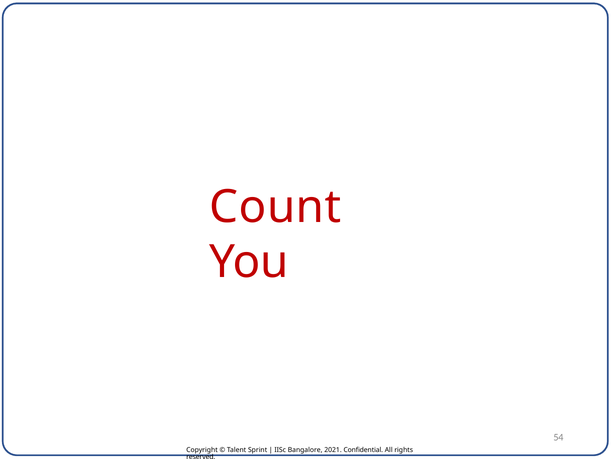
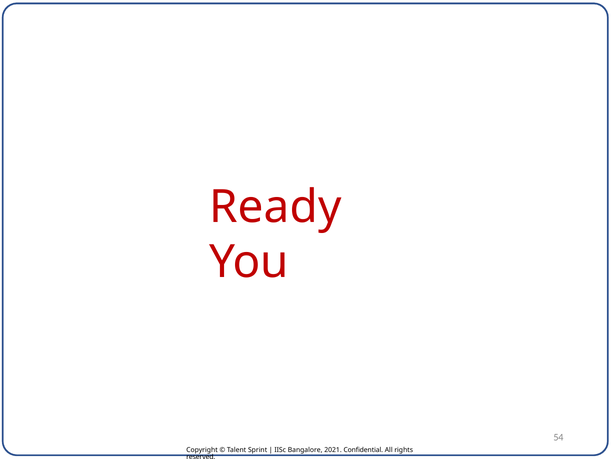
Count: Count -> Ready
